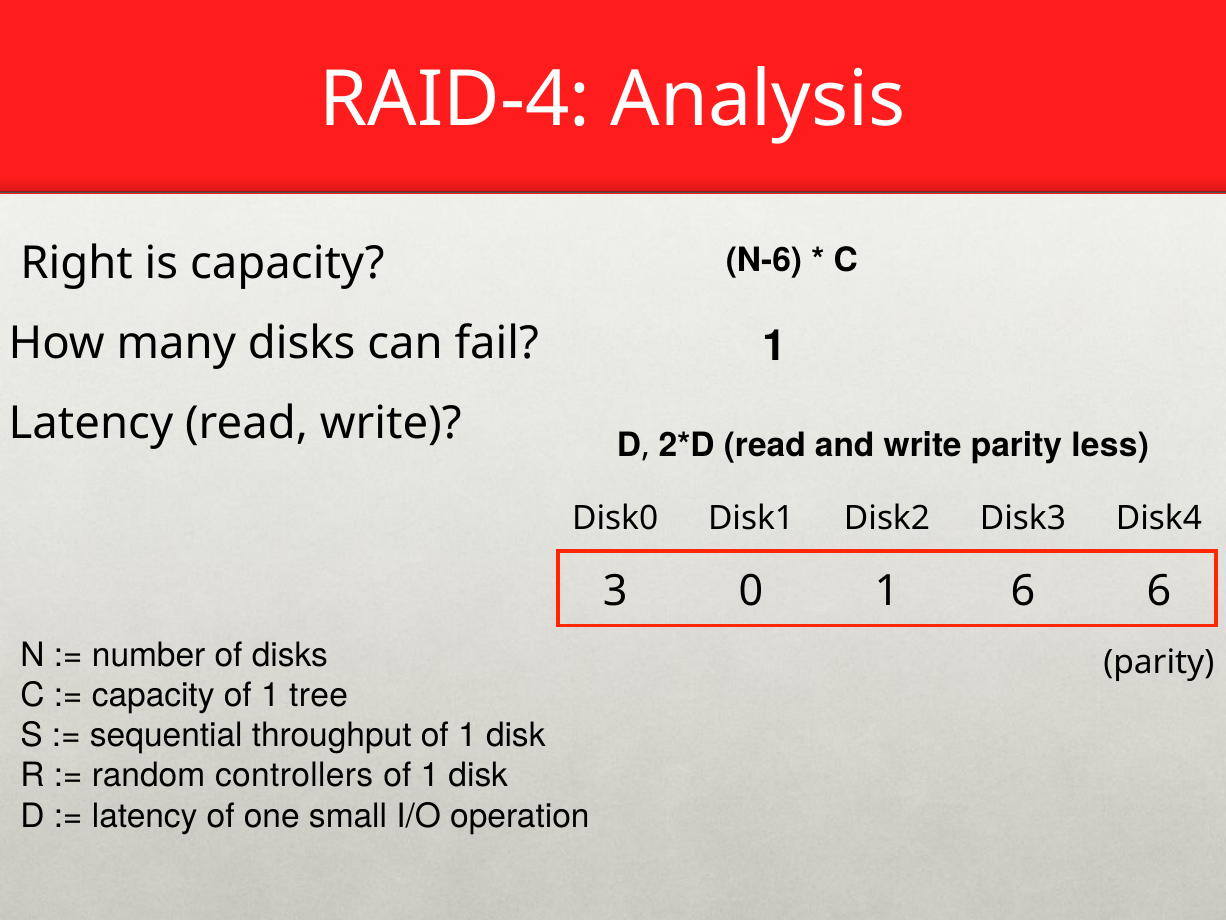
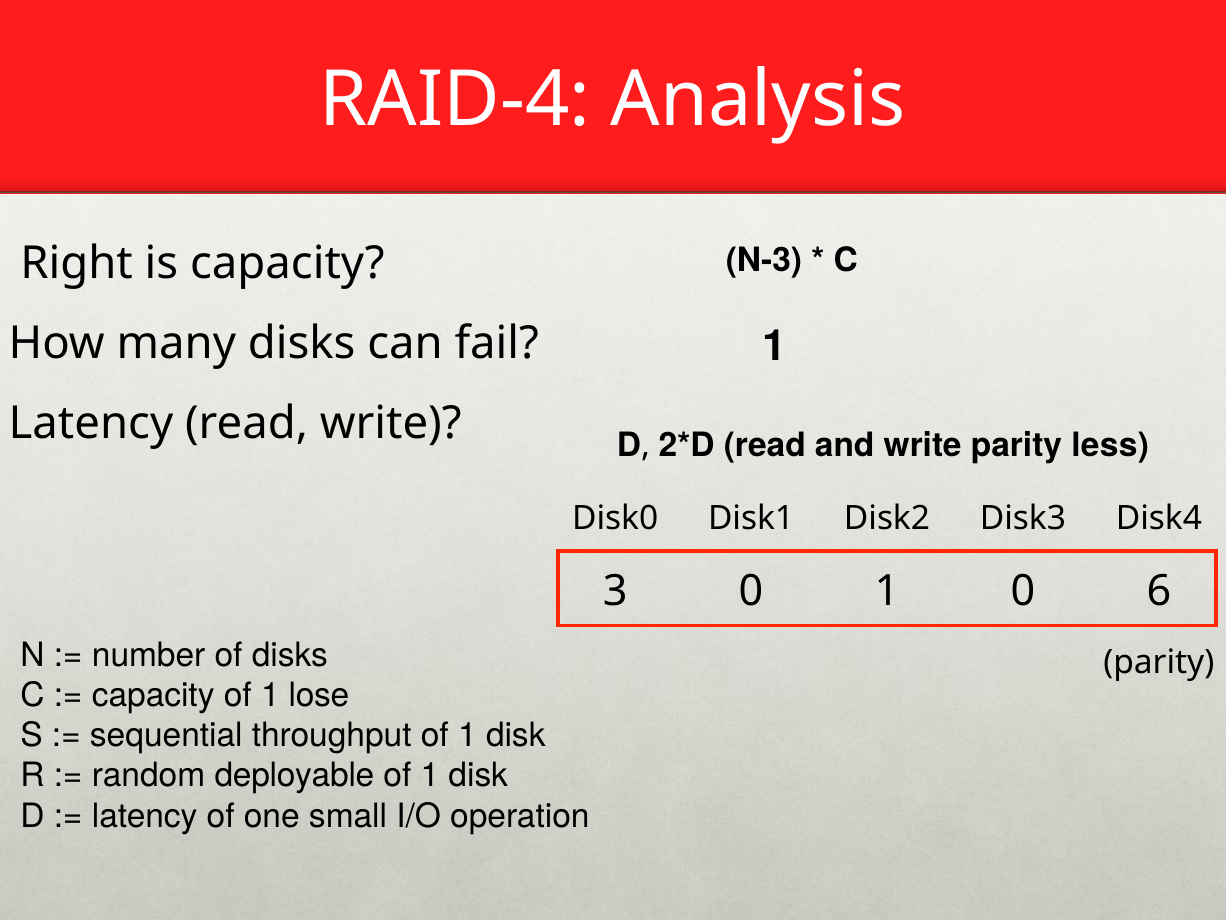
N-6: N-6 -> N-3
1 6: 6 -> 0
tree: tree -> lose
controllers: controllers -> deployable
